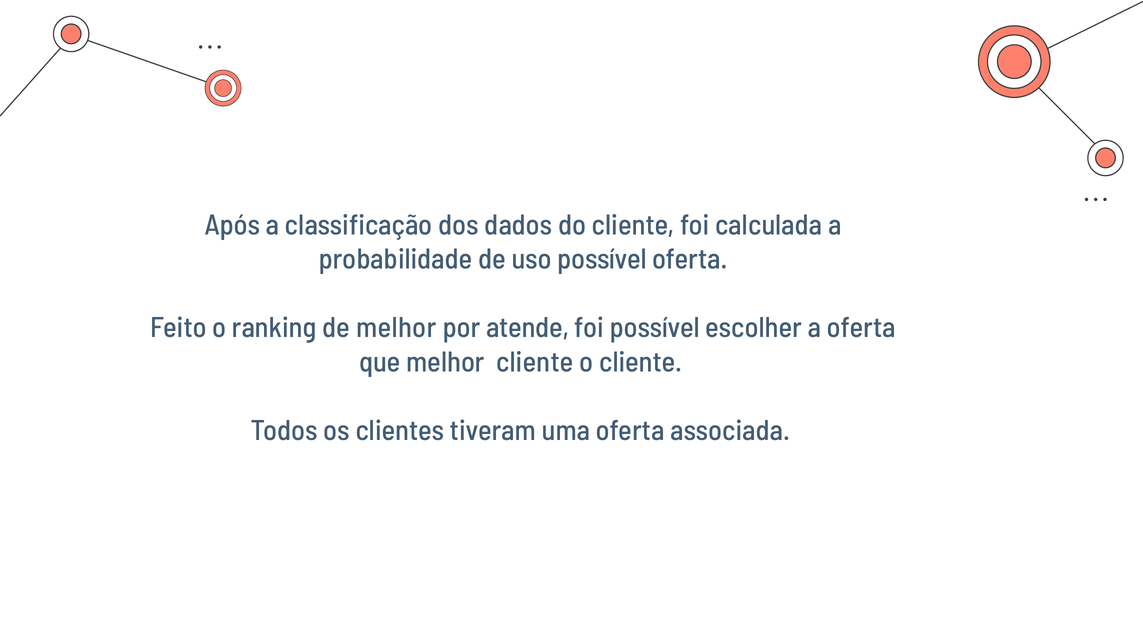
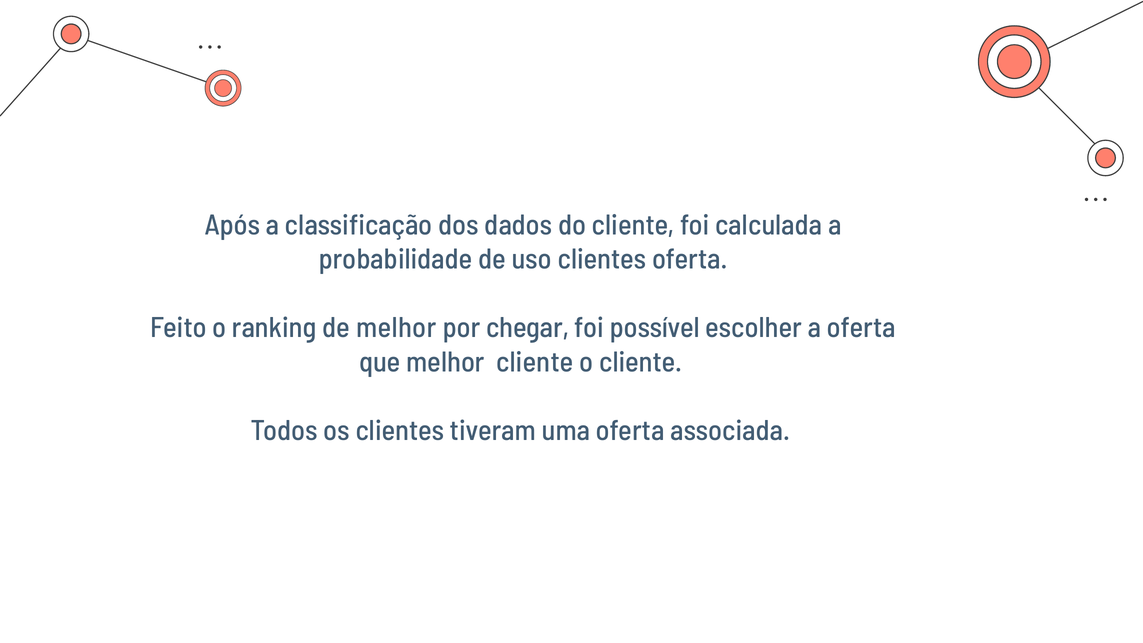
uso possível: possível -> clientes
atende: atende -> chegar
